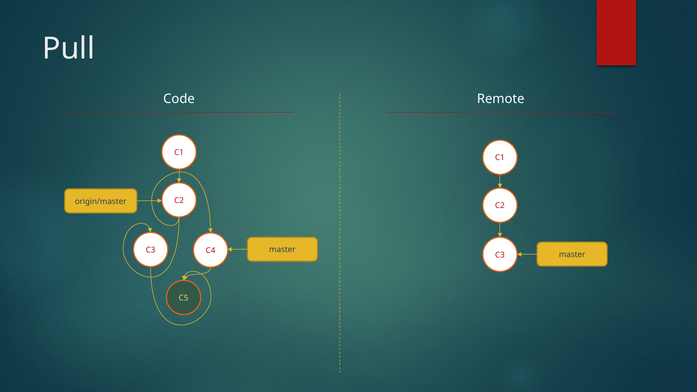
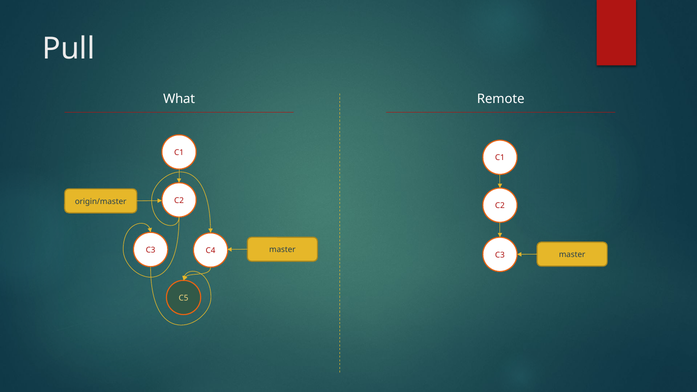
Code: Code -> What
